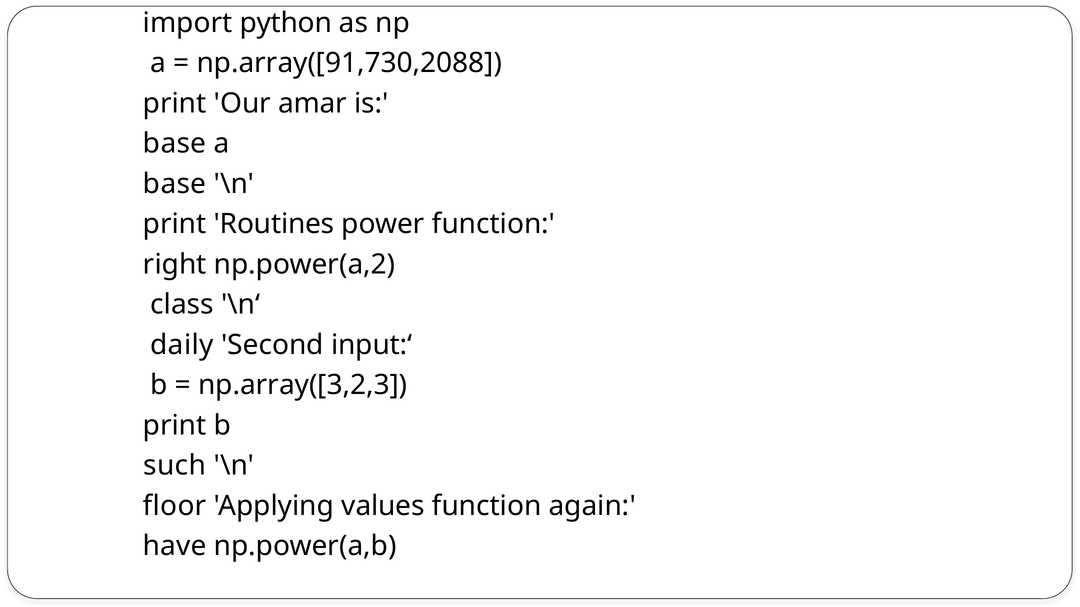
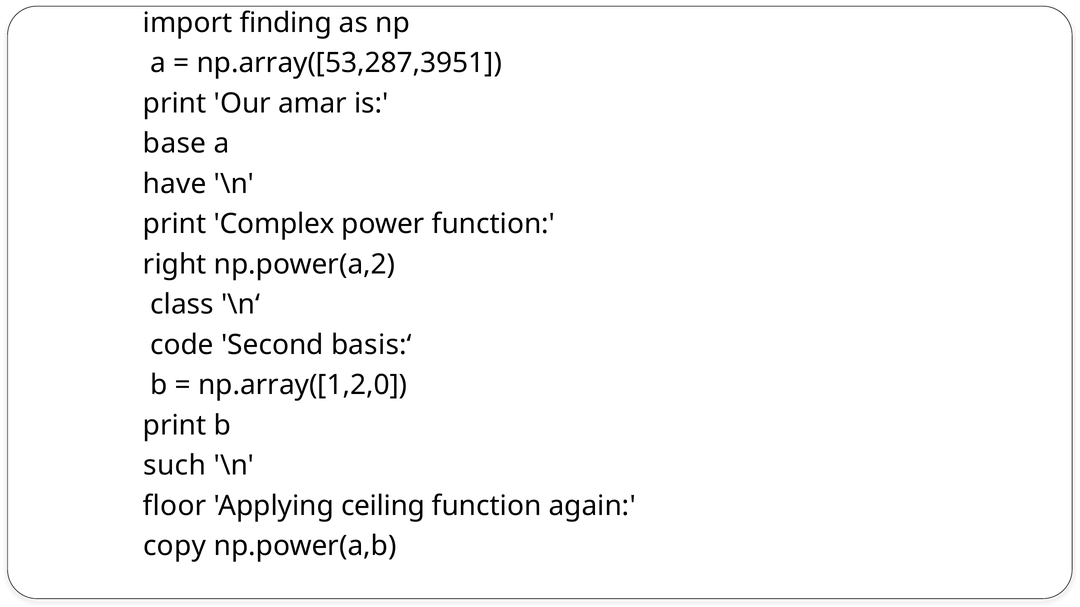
python: python -> finding
np.array([91,730,2088: np.array([91,730,2088 -> np.array([53,287,3951
base at (175, 184): base -> have
Routines: Routines -> Complex
daily: daily -> code
input:‘: input:‘ -> basis:‘
np.array([3,2,3: np.array([3,2,3 -> np.array([1,2,0
values: values -> ceiling
have: have -> copy
